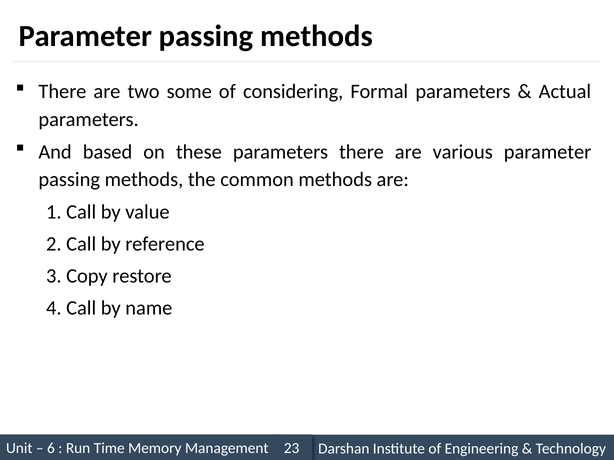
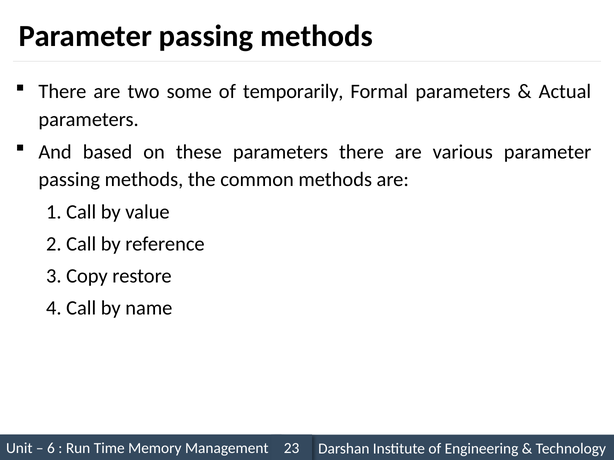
considering: considering -> temporarily
